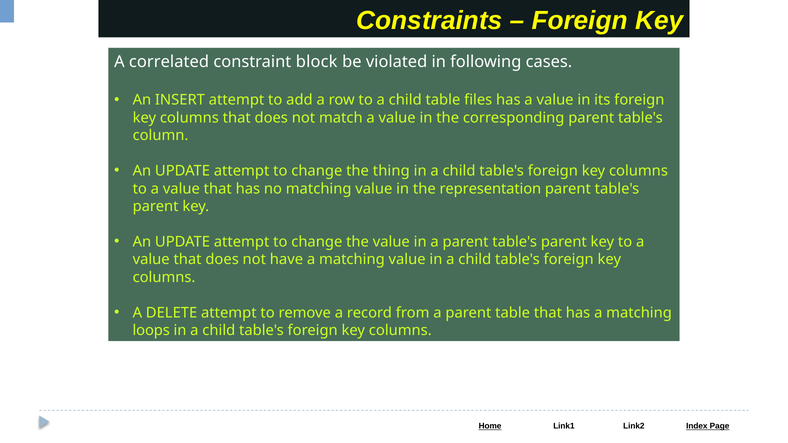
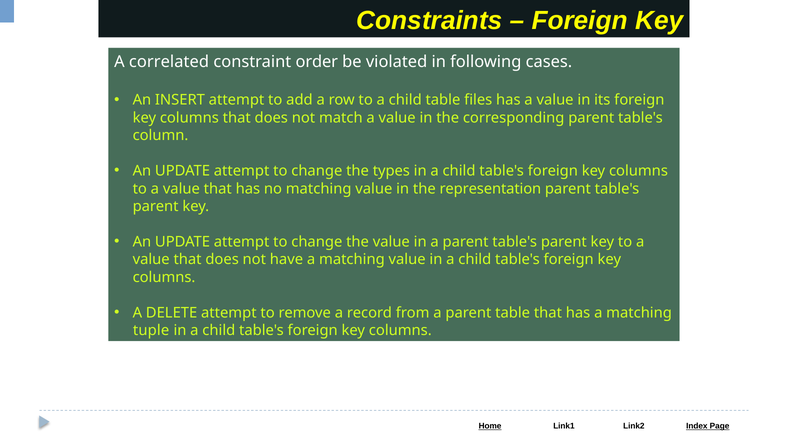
block: block -> order
thing: thing -> types
loops: loops -> tuple
